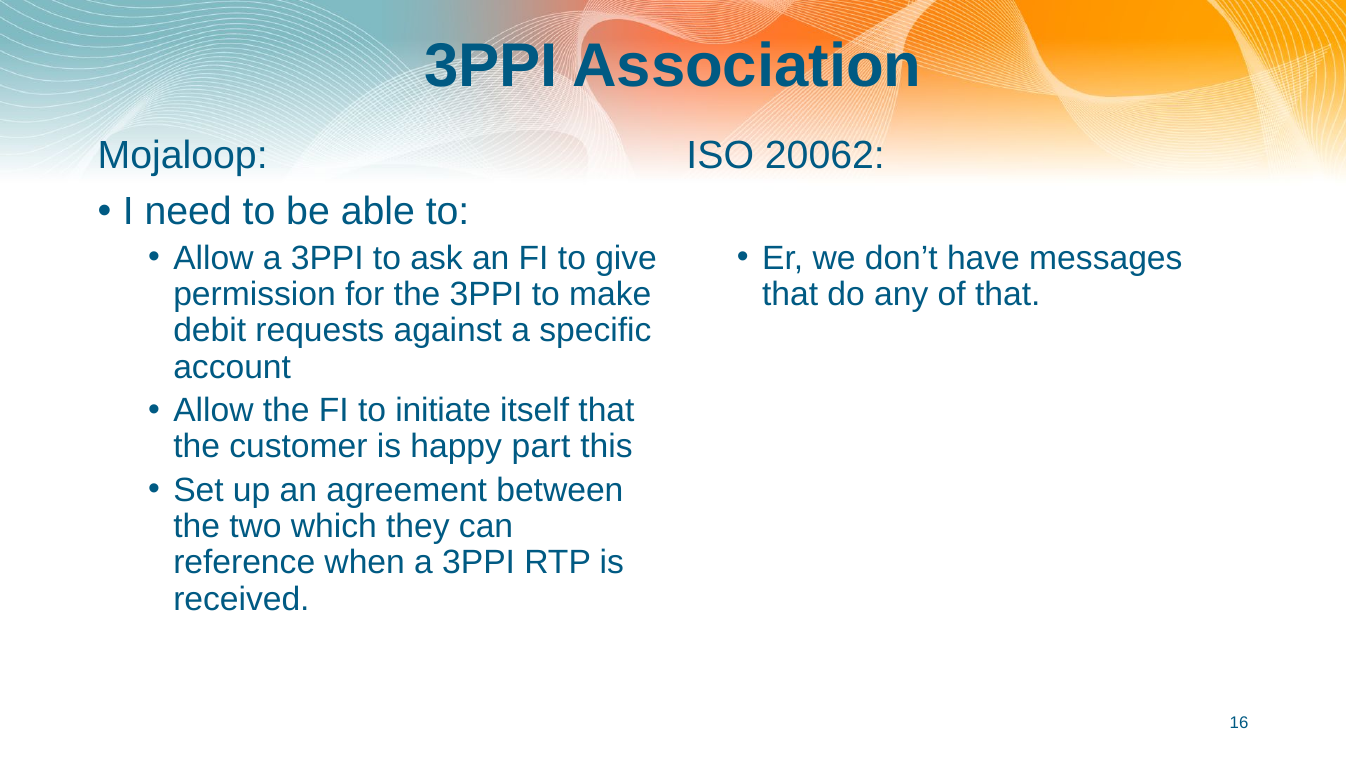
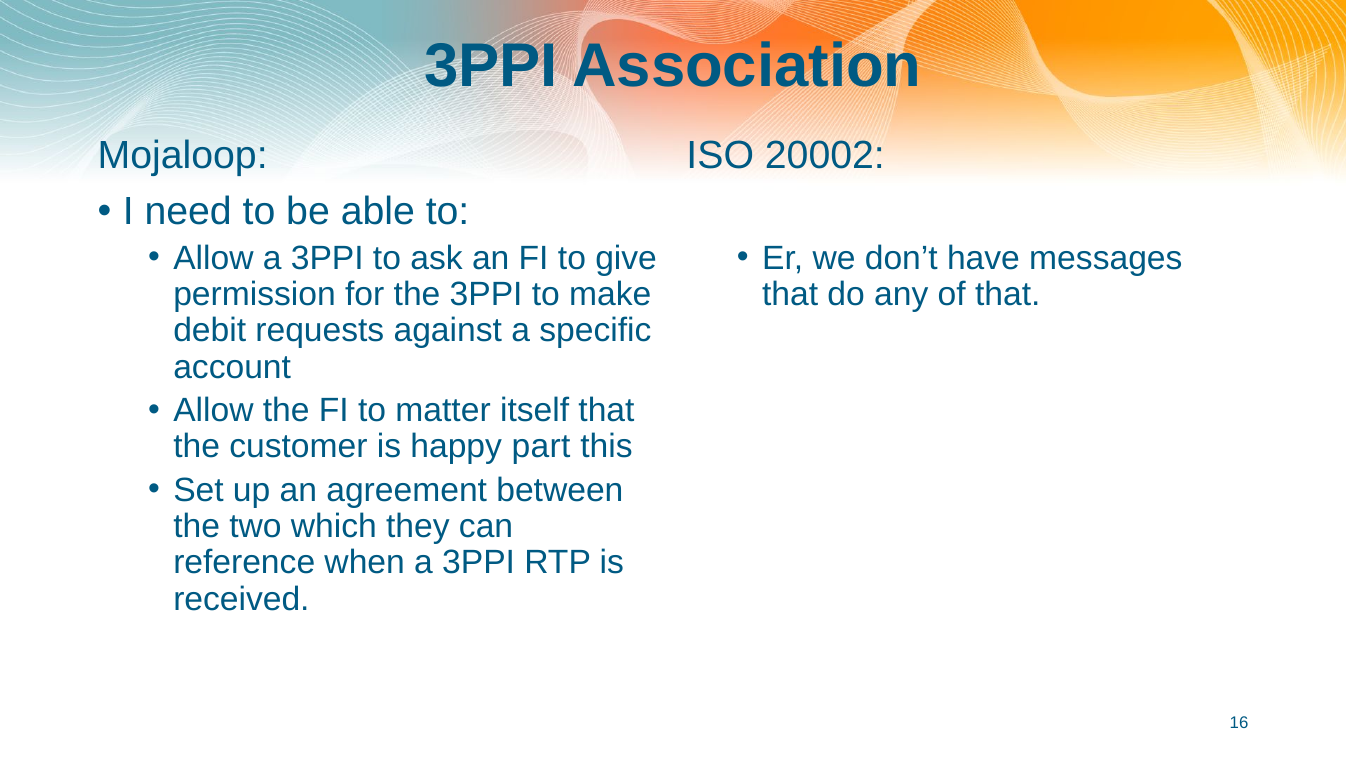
20062: 20062 -> 20002
initiate: initiate -> matter
